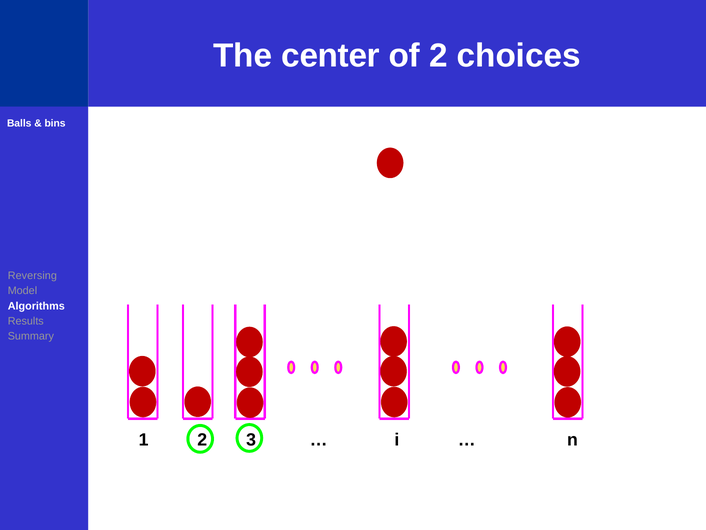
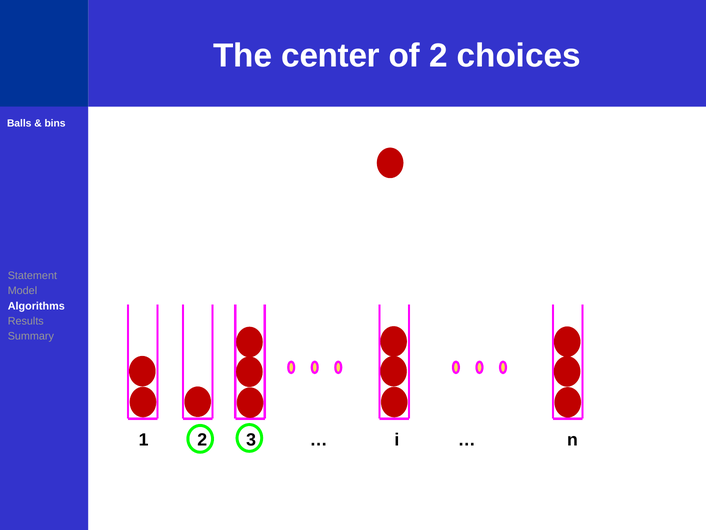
Reversing: Reversing -> Statement
